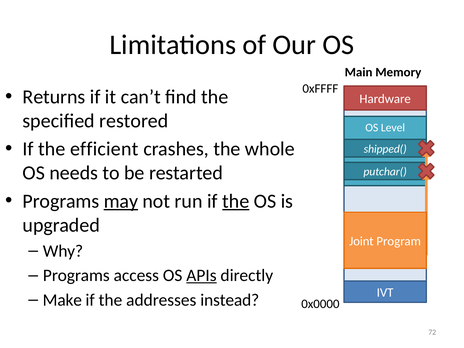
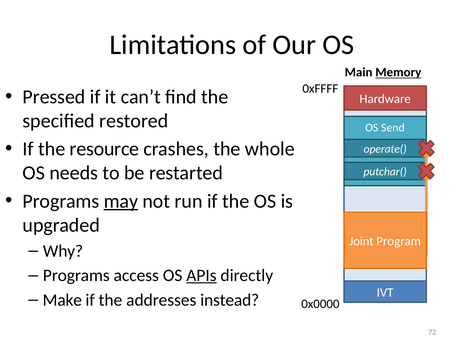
Memory underline: none -> present
Returns: Returns -> Pressed
Level: Level -> Send
efficient: efficient -> resource
shipped(: shipped( -> operate(
the at (236, 201) underline: present -> none
